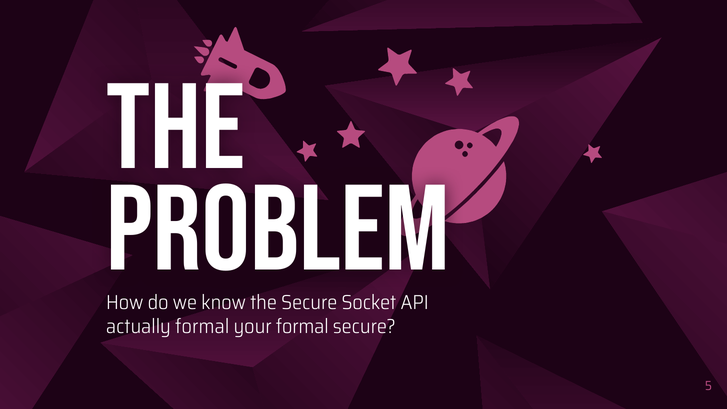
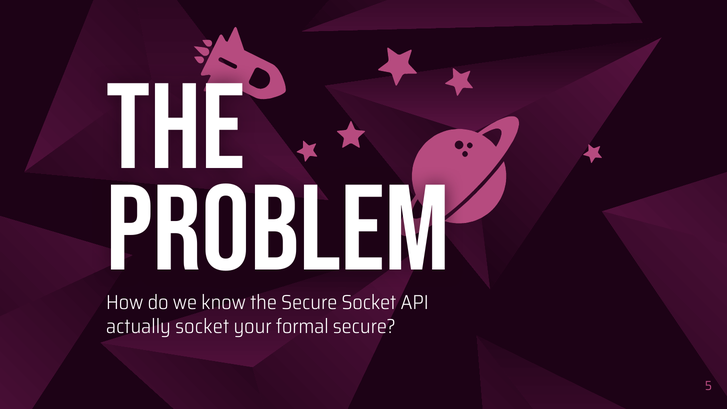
actually formal: formal -> socket
